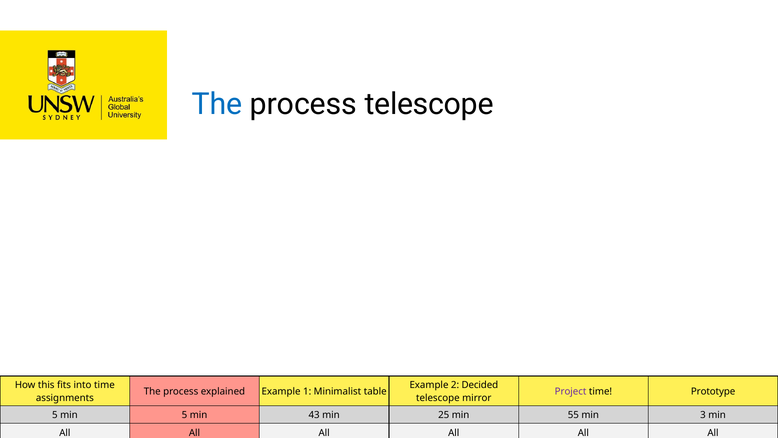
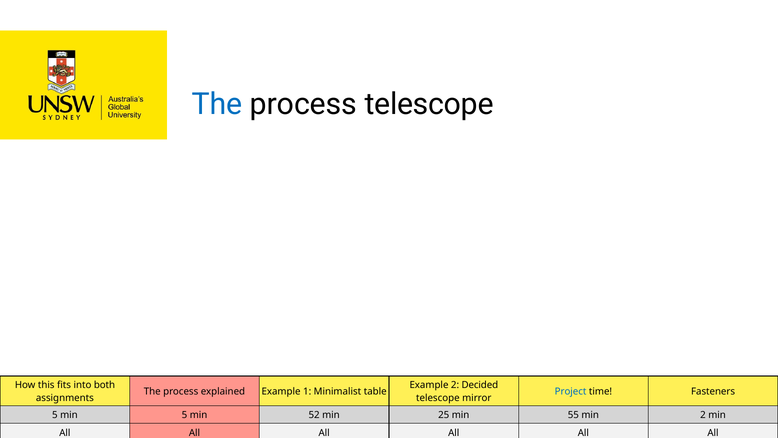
into time: time -> both
Project colour: purple -> blue
Prototype: Prototype -> Fasteners
43: 43 -> 52
min 3: 3 -> 2
